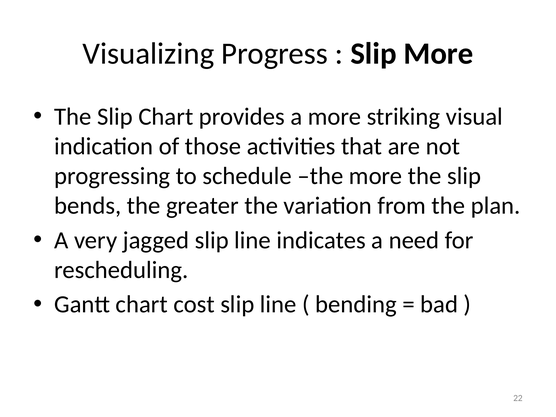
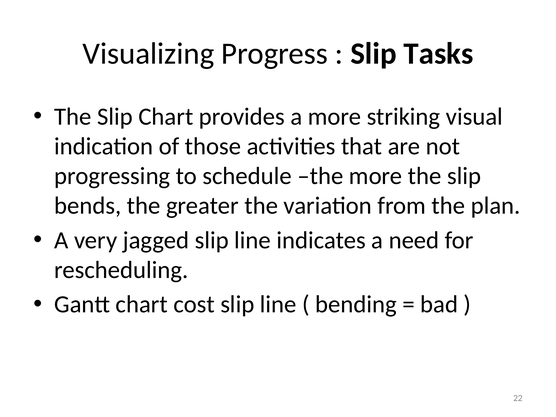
Slip More: More -> Tasks
